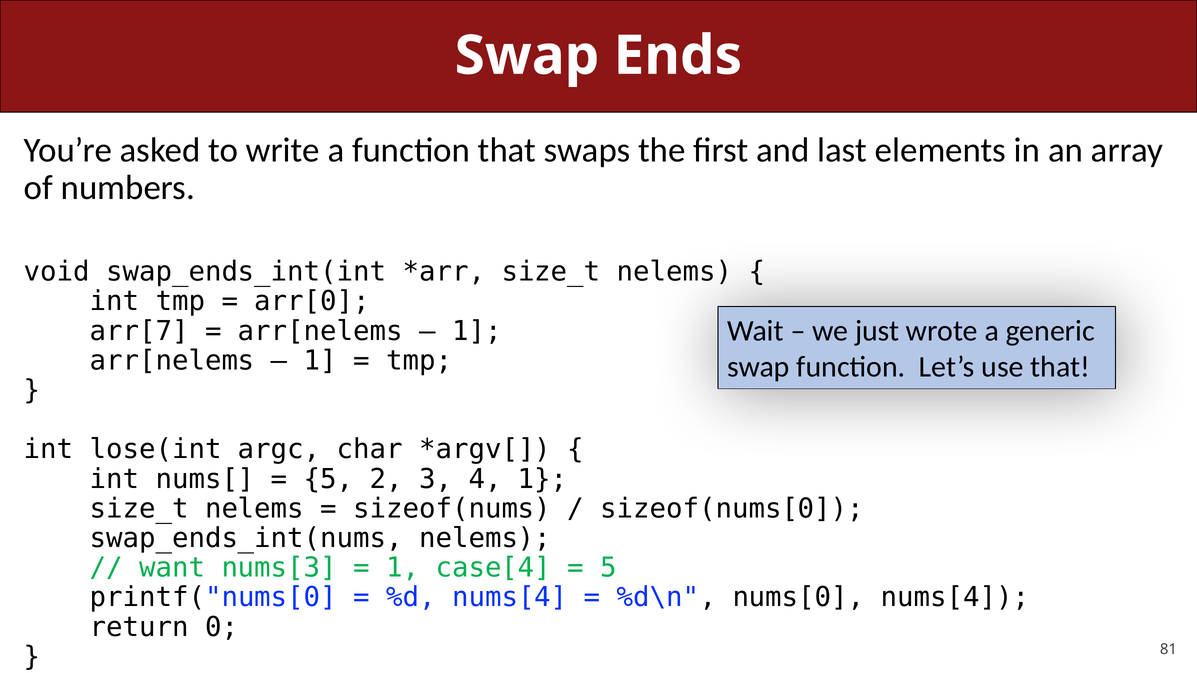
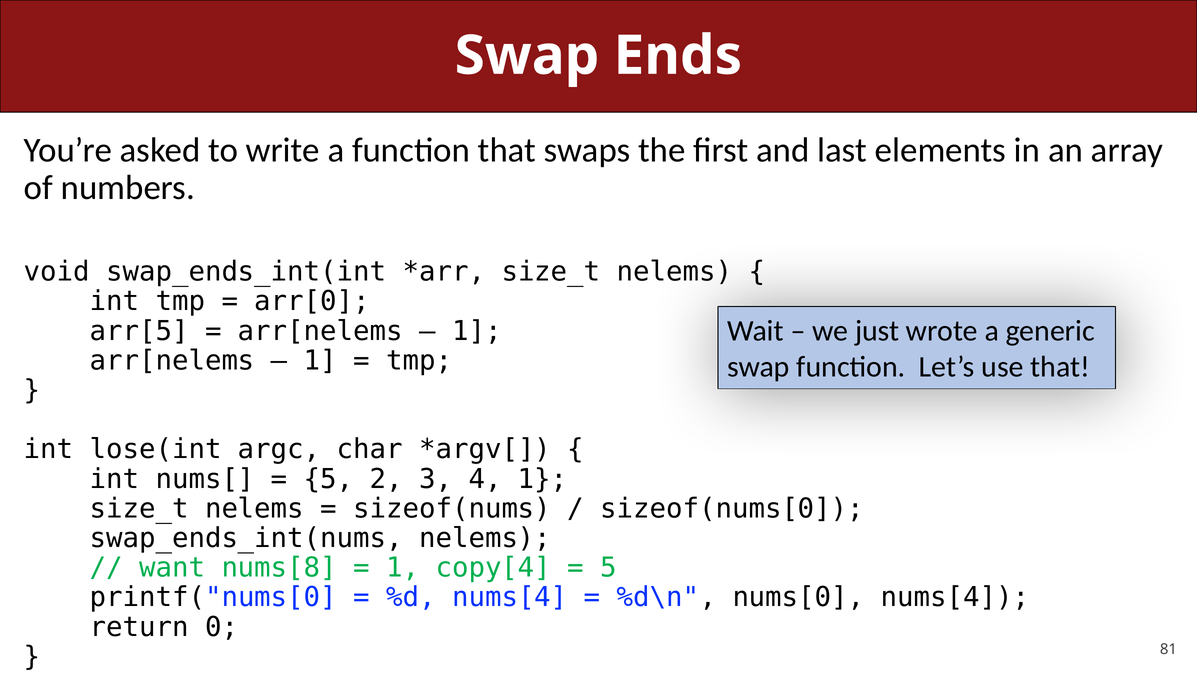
arr[7: arr[7 -> arr[5
nums[3: nums[3 -> nums[8
case[4: case[4 -> copy[4
